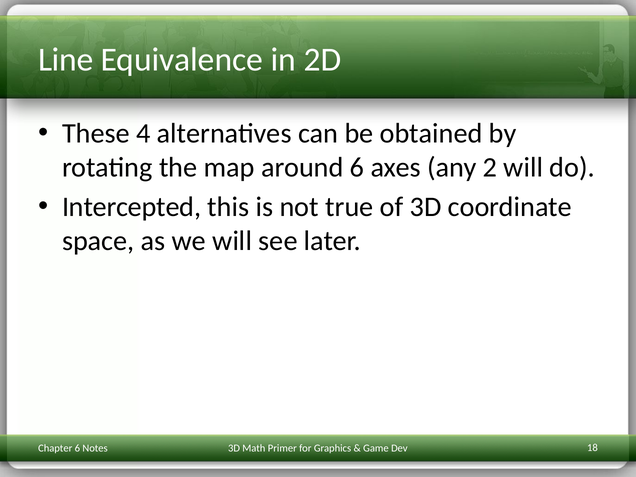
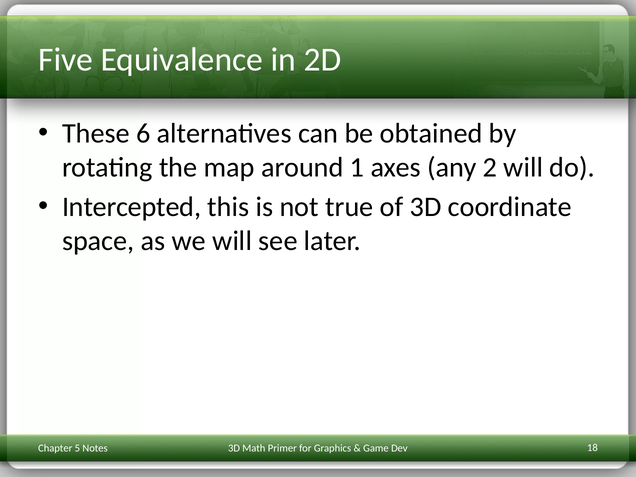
Line: Line -> Five
4: 4 -> 6
around 6: 6 -> 1
Chapter 6: 6 -> 5
